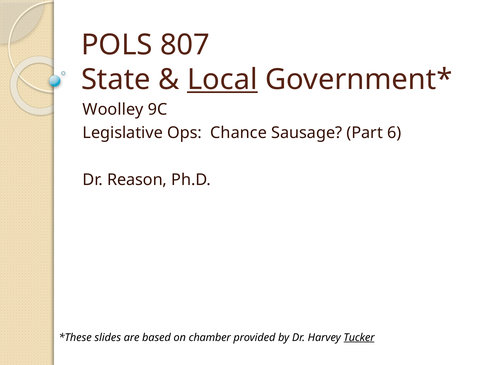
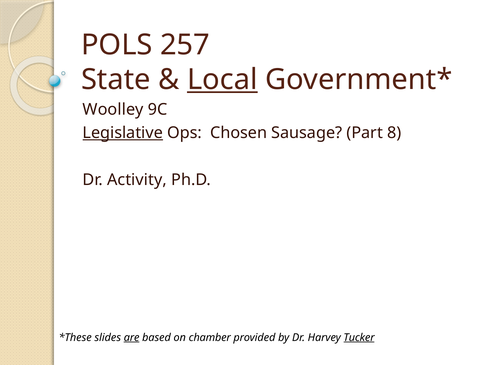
807: 807 -> 257
Legislative underline: none -> present
Chance: Chance -> Chosen
6: 6 -> 8
Reason: Reason -> Activity
are underline: none -> present
